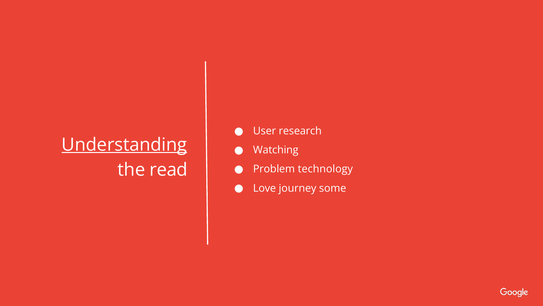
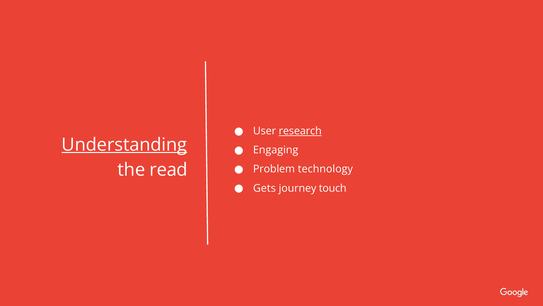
research underline: none -> present
Watching: Watching -> Engaging
Love: Love -> Gets
some: some -> touch
